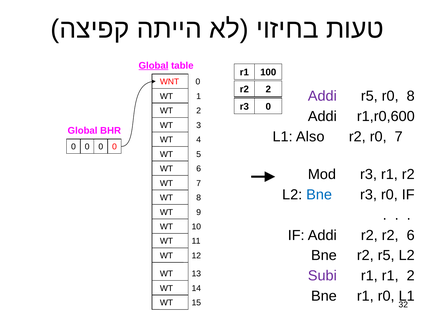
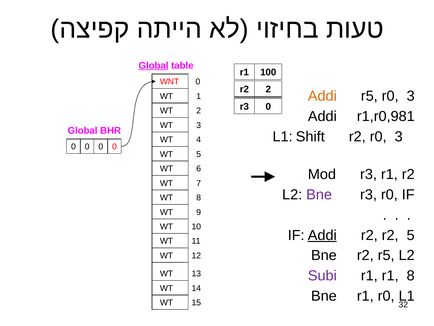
Addi at (322, 96) colour: purple -> orange
r5 r0 8: 8 -> 3
r1,r0,600: r1,r0,600 -> r1,r0,981
Also: Also -> Shift
r2 r0 7: 7 -> 3
Bne at (319, 194) colour: blue -> purple
Addi at (322, 235) underline: none -> present
r2 6: 6 -> 5
r1 2: 2 -> 8
